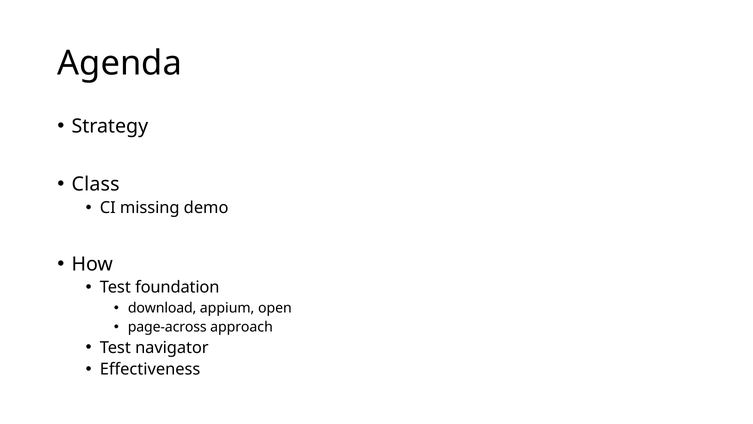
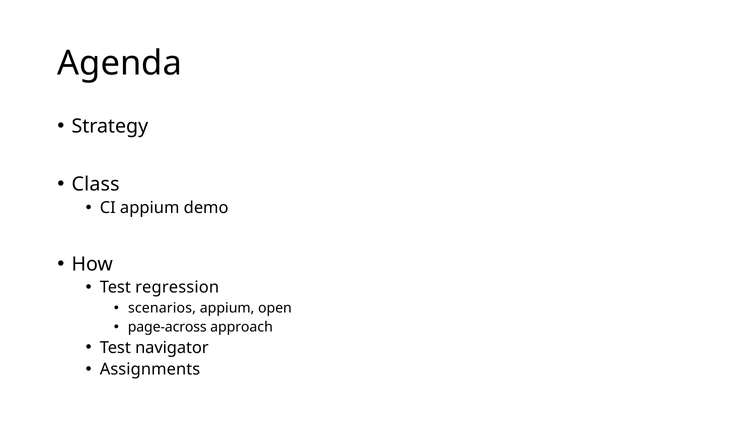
CI missing: missing -> appium
foundation: foundation -> regression
download: download -> scenarios
Effectiveness: Effectiveness -> Assignments
